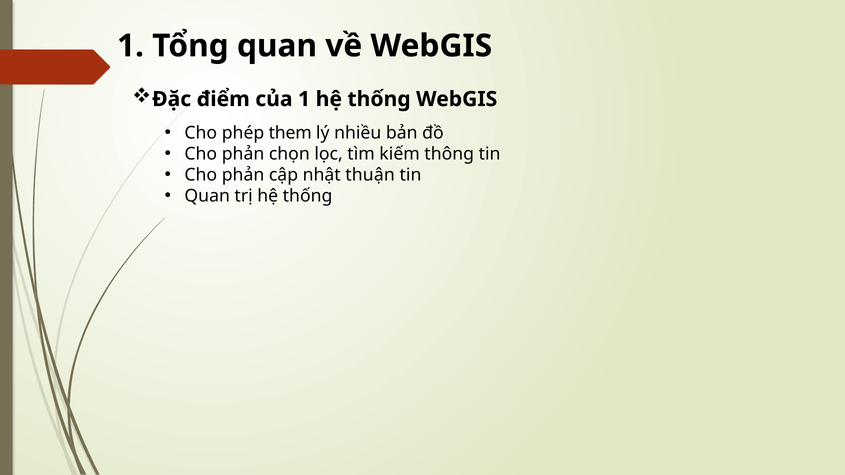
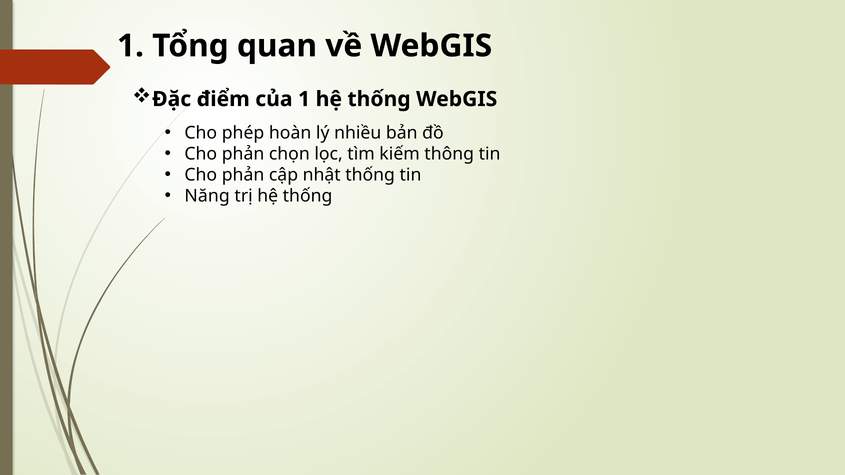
them: them -> hoàn
nhật thuận: thuận -> thống
Quan at (207, 196): Quan -> Năng
